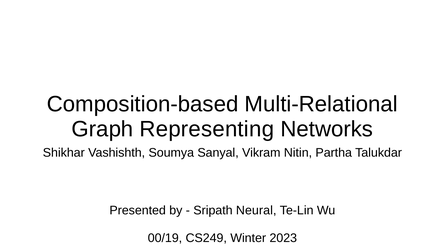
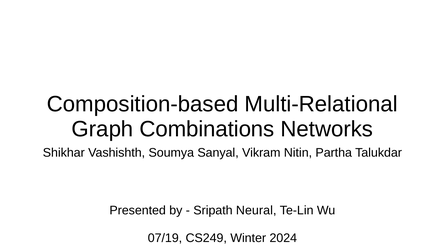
Representing: Representing -> Combinations
00/19: 00/19 -> 07/19
2023: 2023 -> 2024
